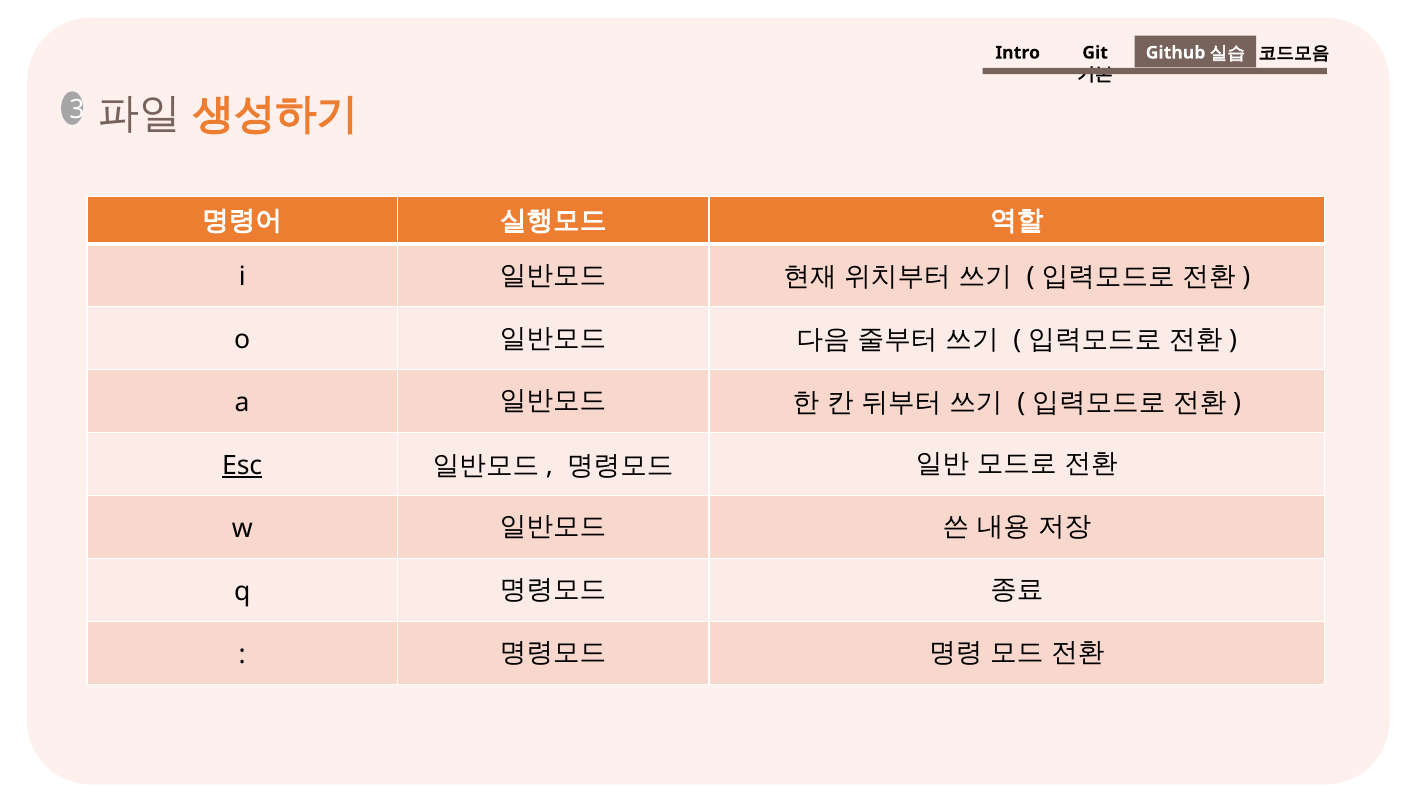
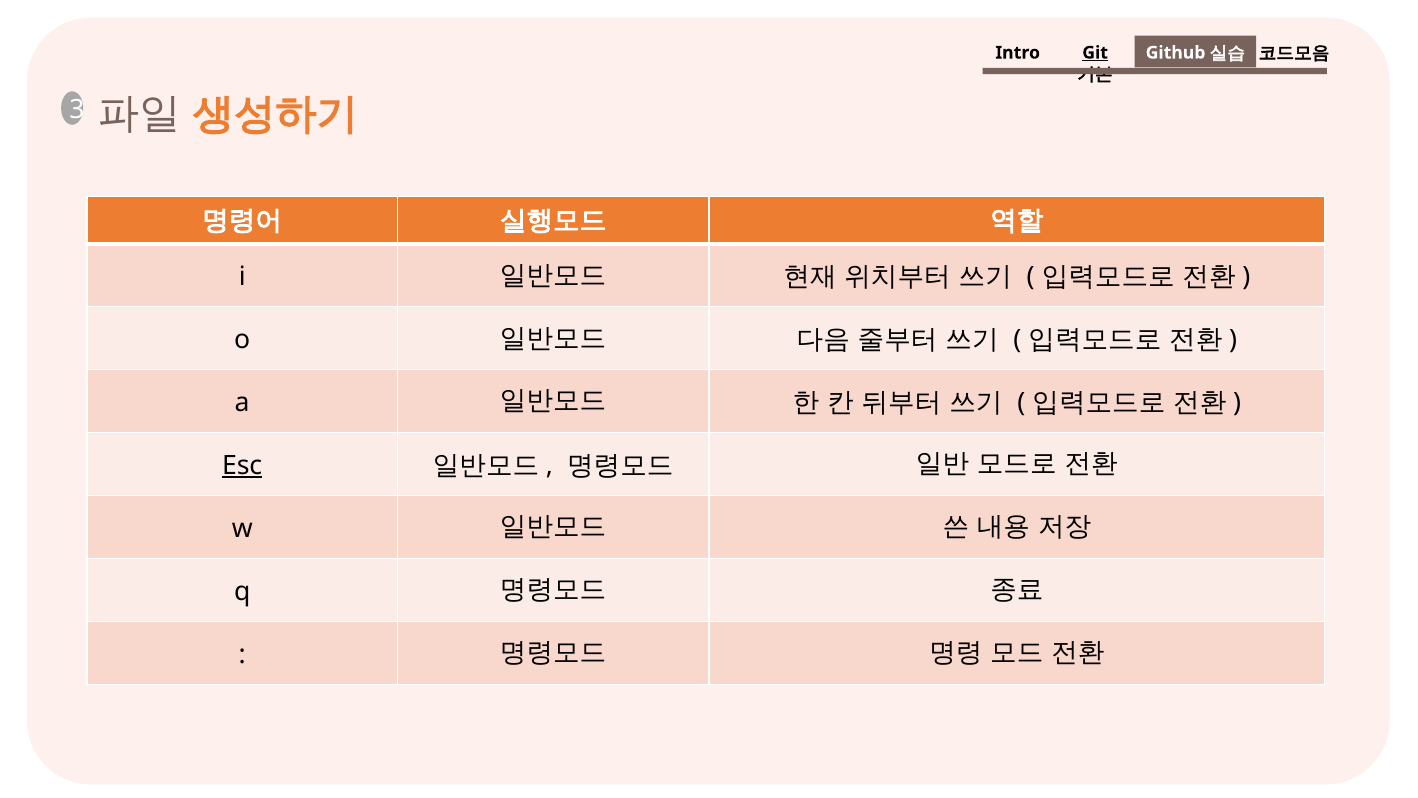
Git underline: none -> present
